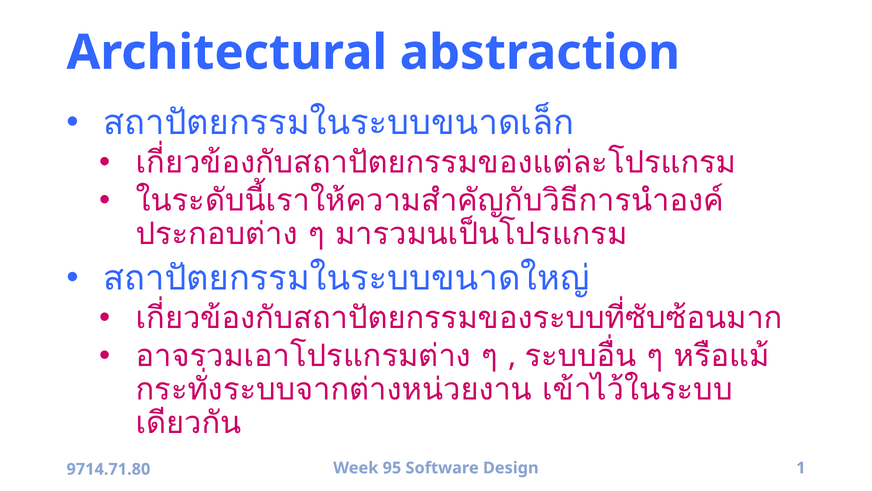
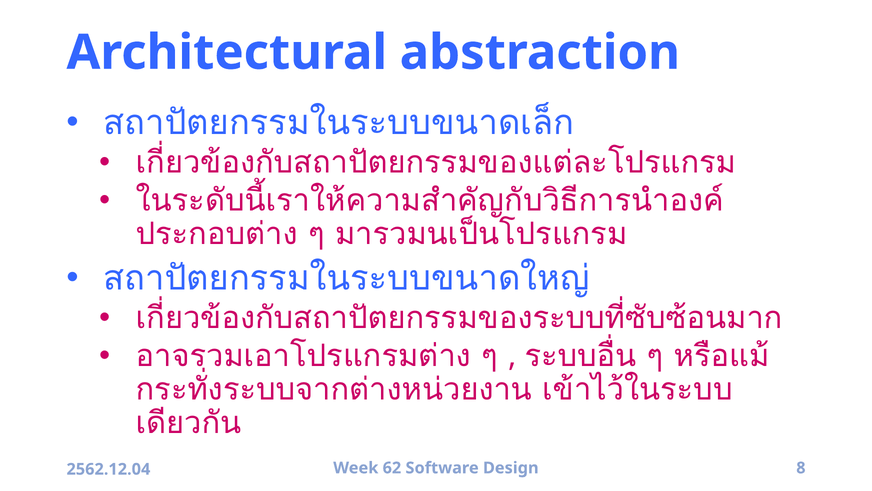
95: 95 -> 62
1: 1 -> 8
9714.71.80: 9714.71.80 -> 2562.12.04
